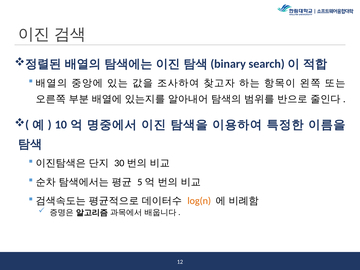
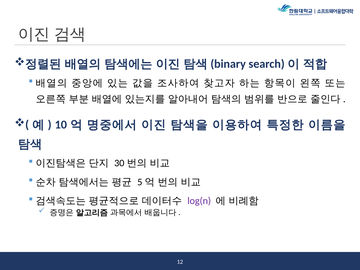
log(n colour: orange -> purple
